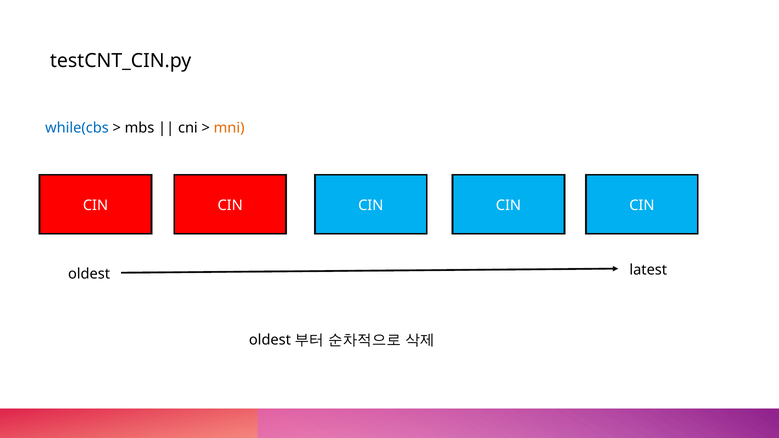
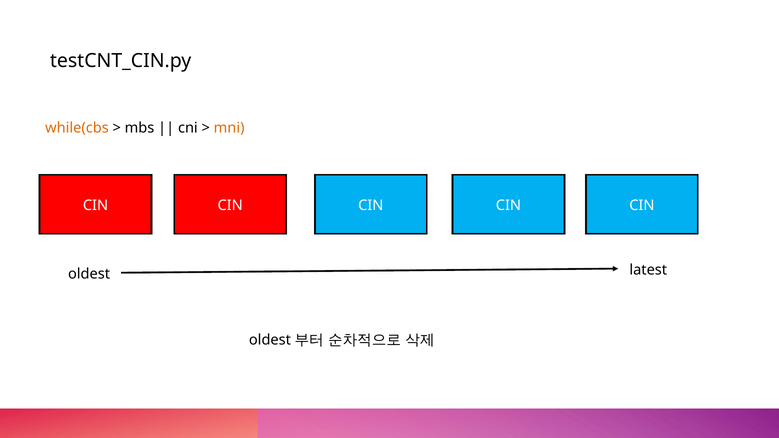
while(cbs colour: blue -> orange
